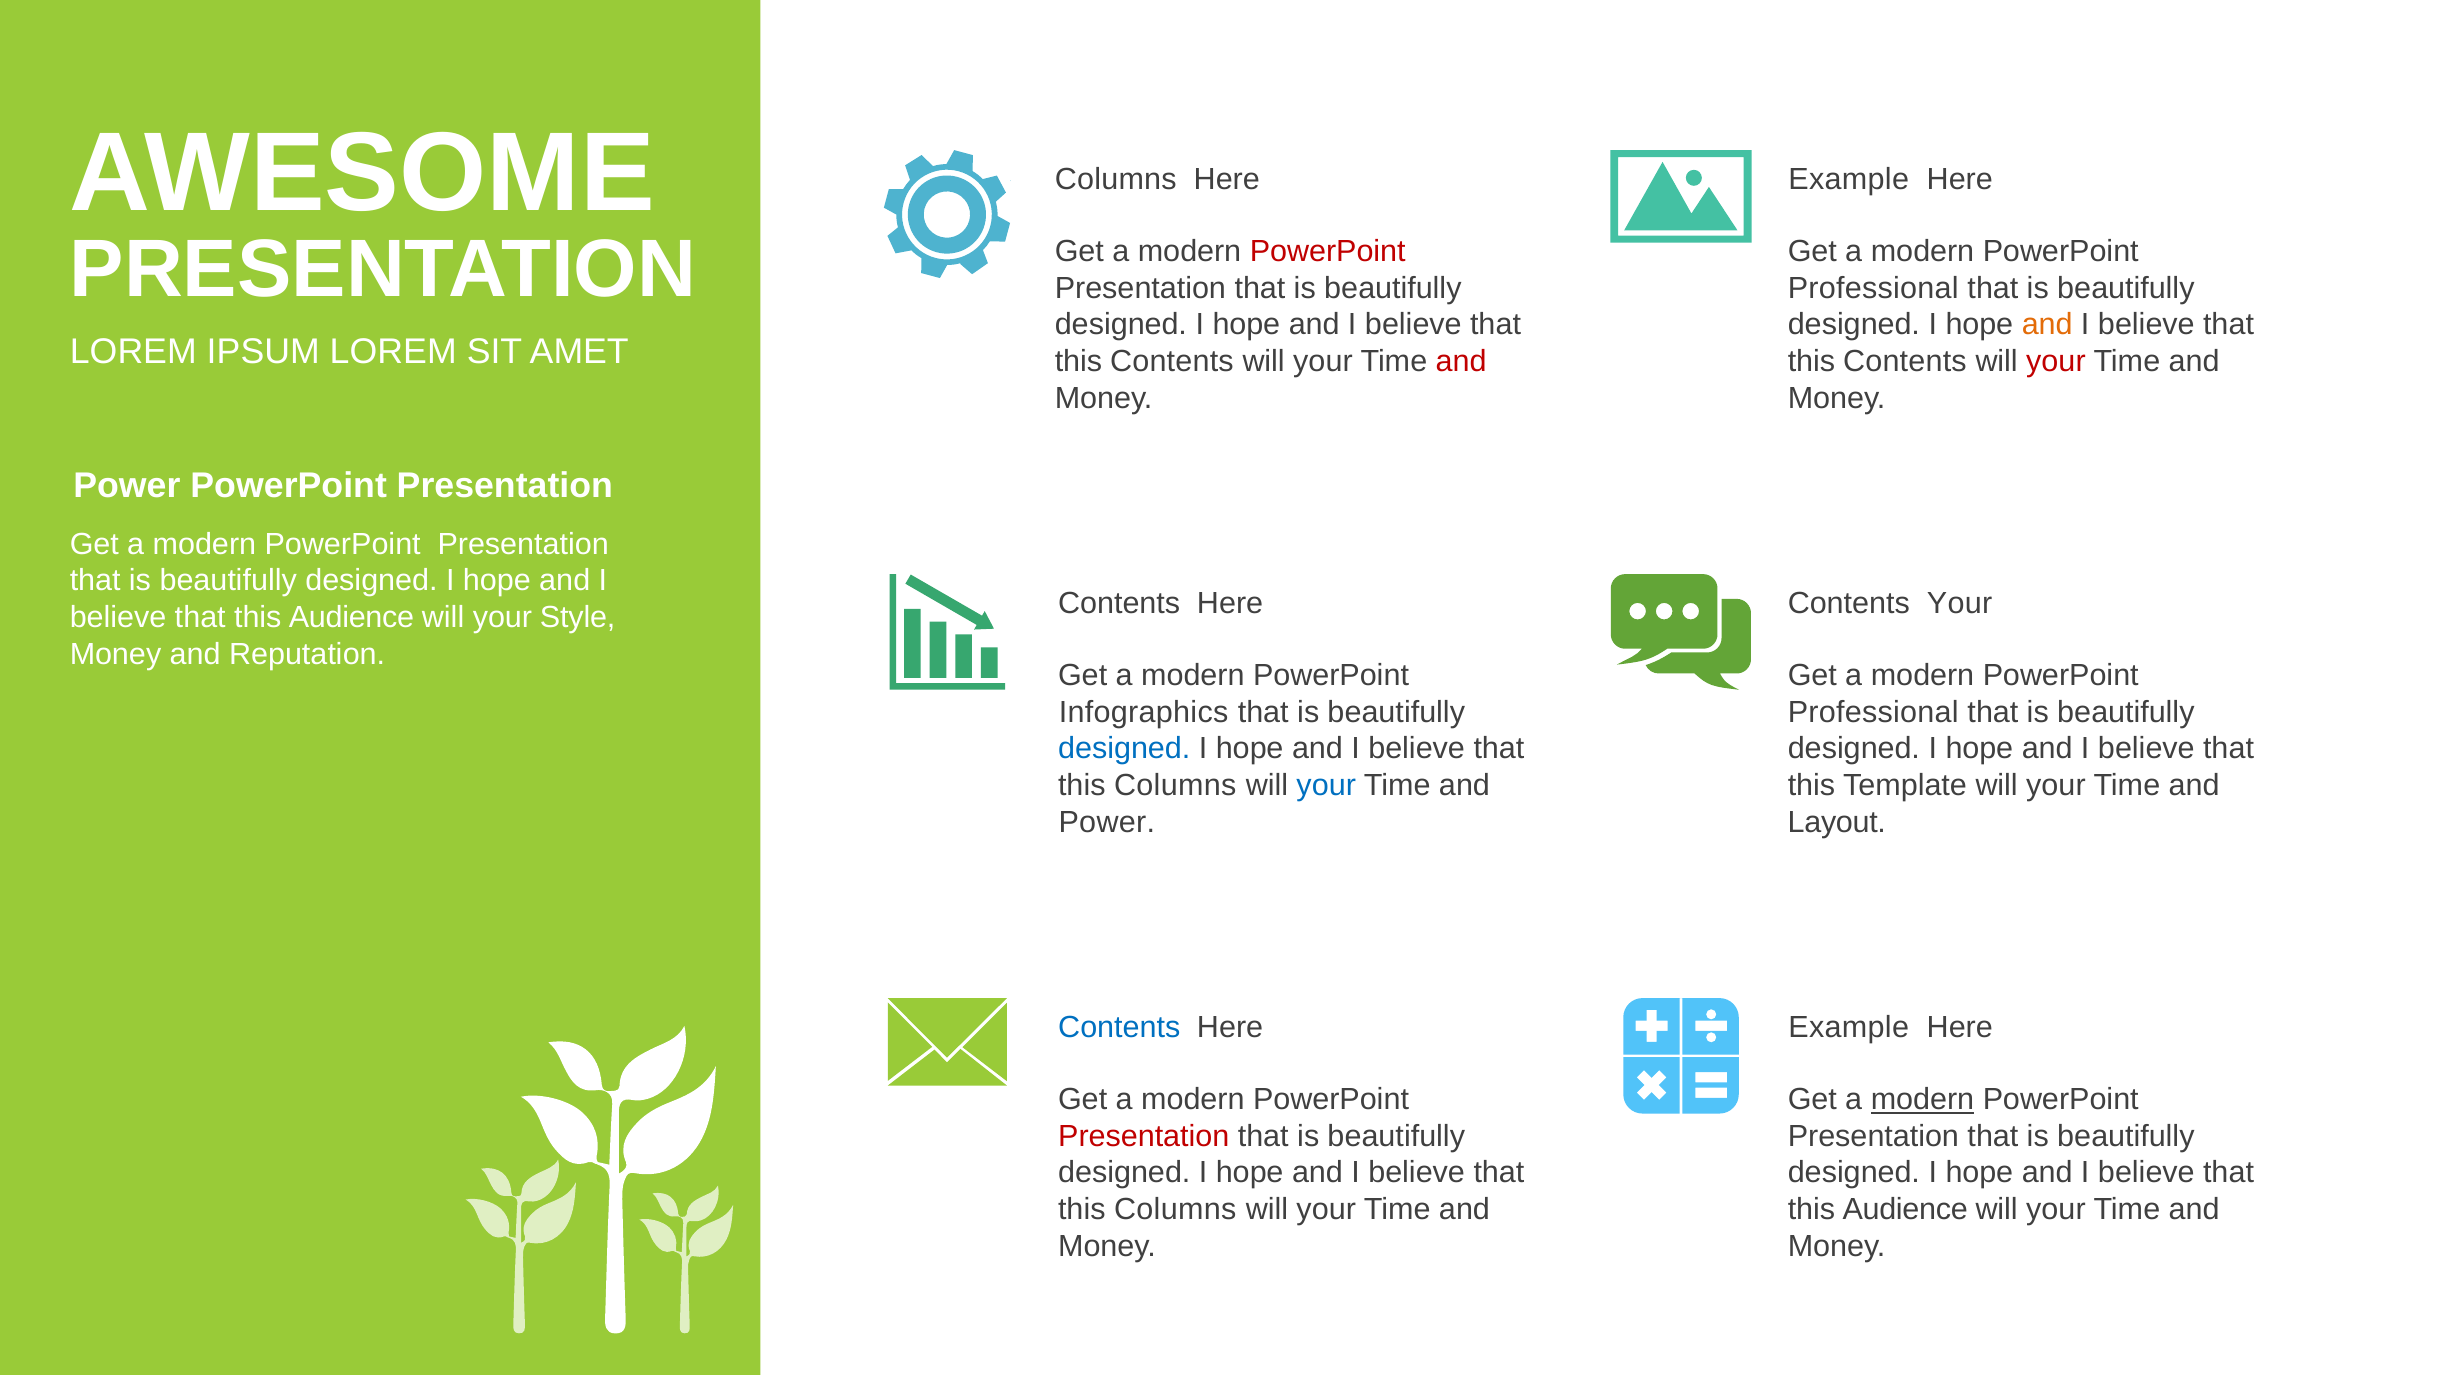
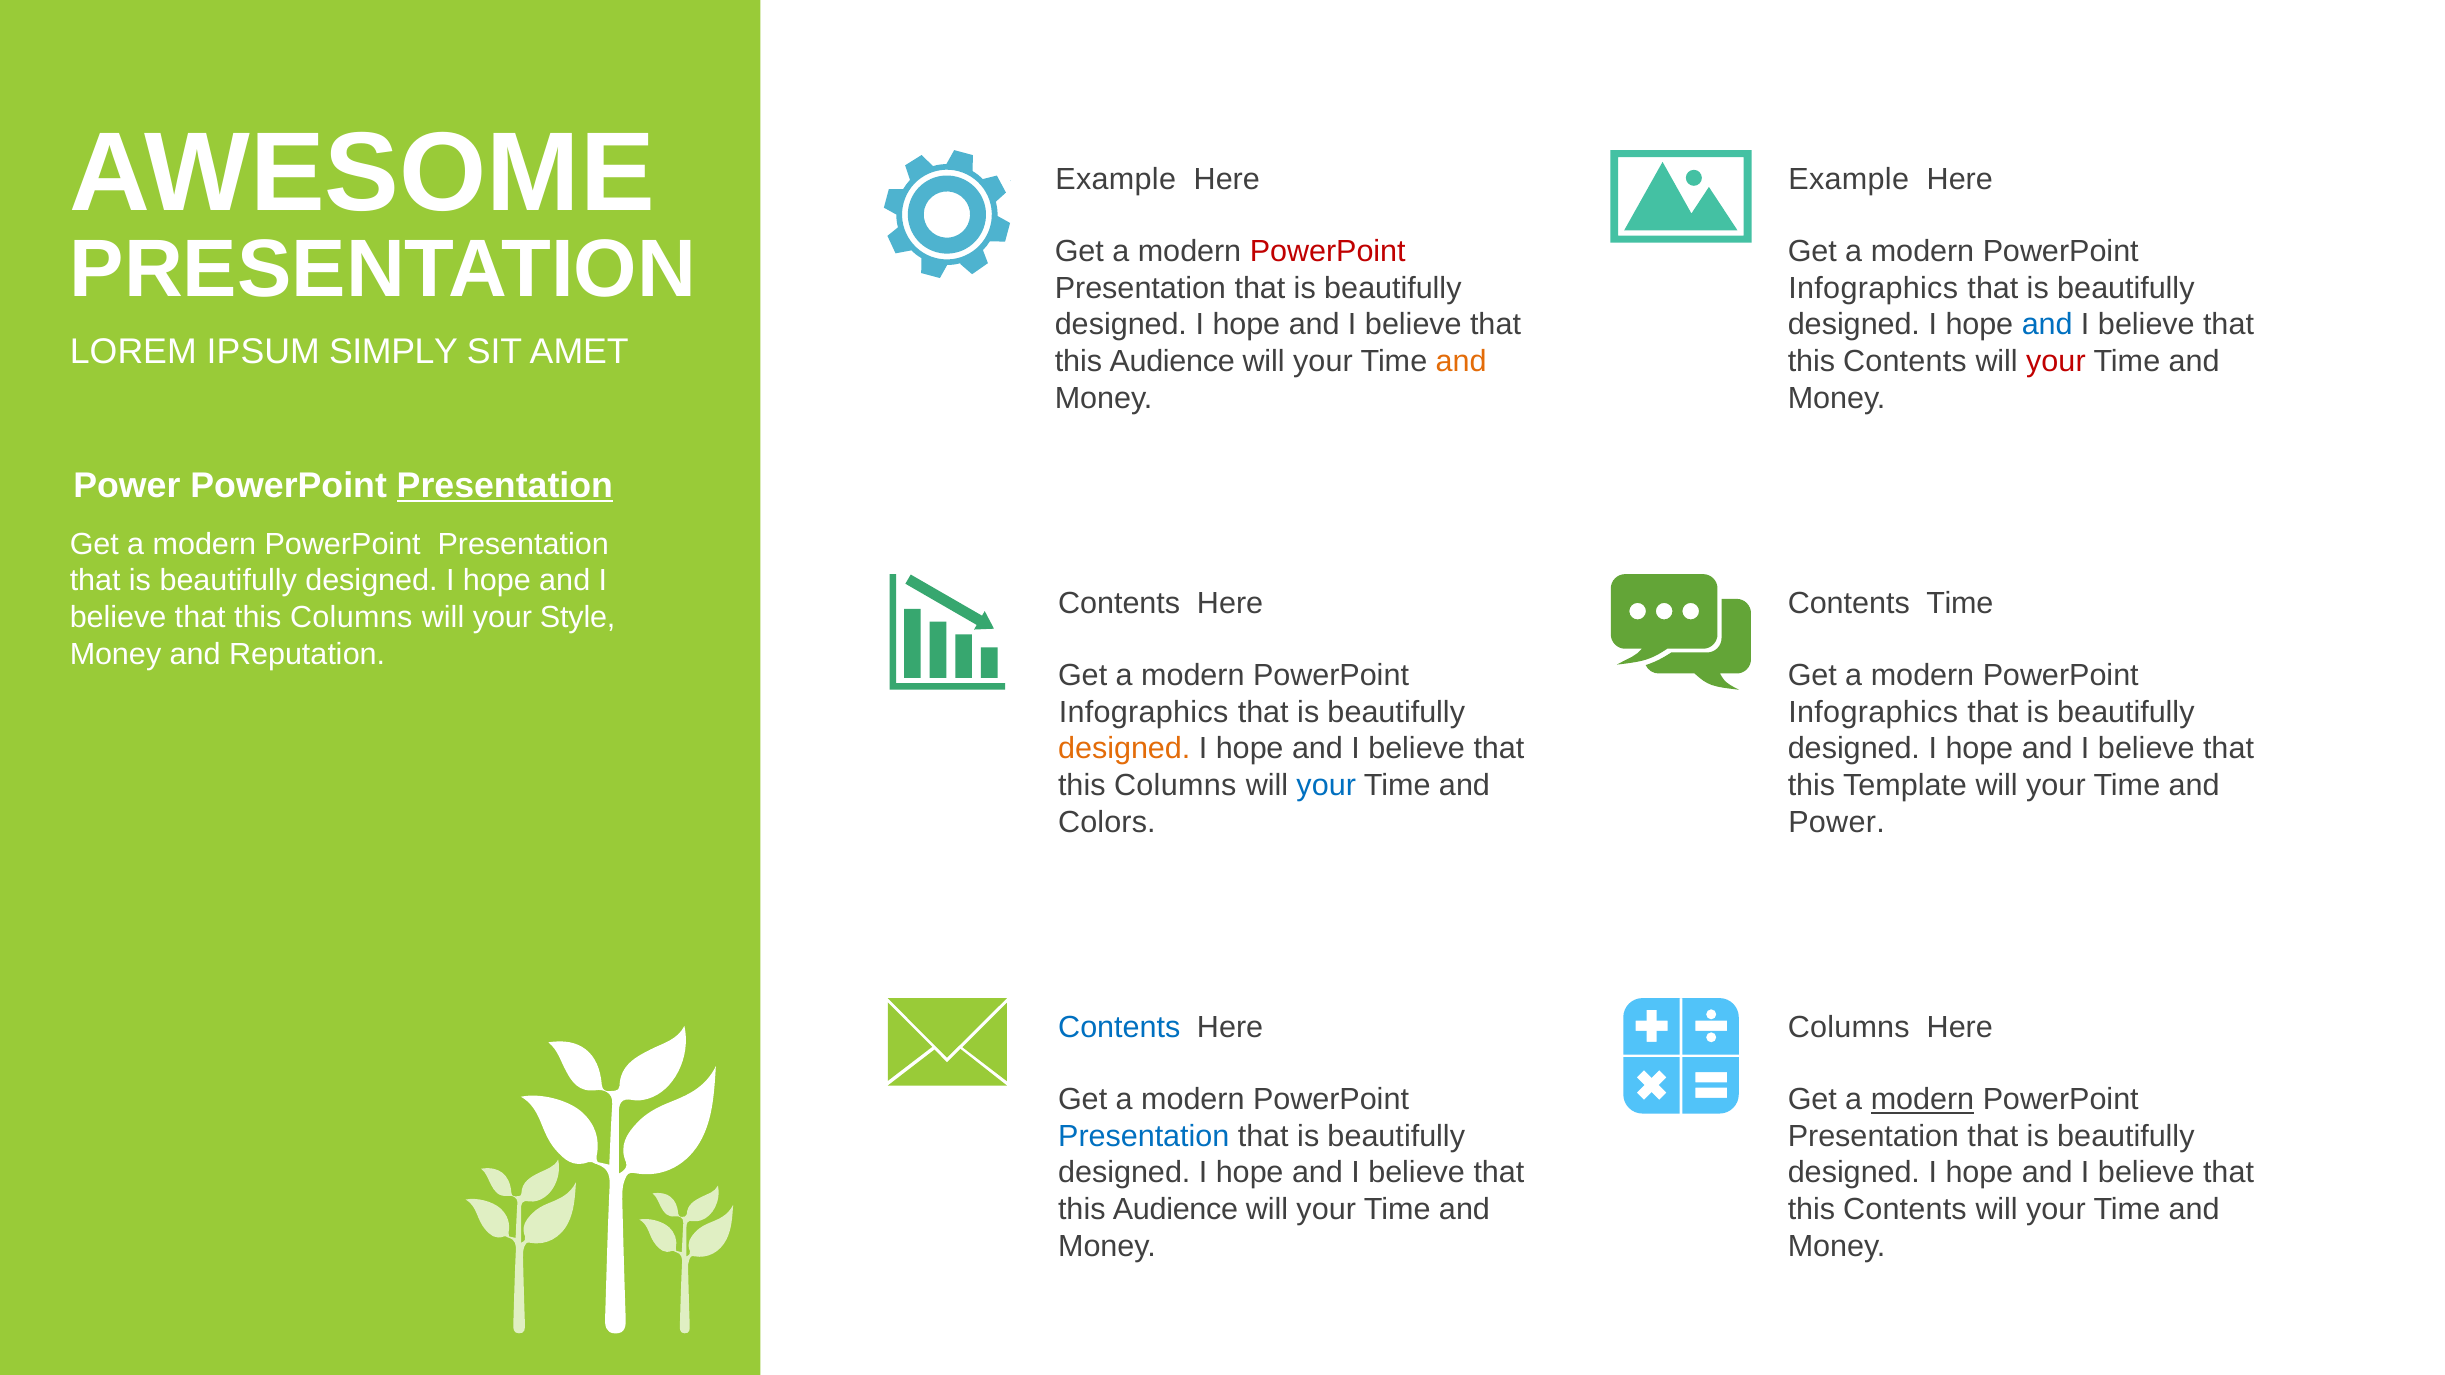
Columns at (1116, 180): Columns -> Example
Professional at (1873, 288): Professional -> Infographics
and at (2047, 325) colour: orange -> blue
IPSUM LOREM: LOREM -> SIMPLY
Contents at (1172, 362): Contents -> Audience
and at (1461, 362) colour: red -> orange
Presentation at (505, 486) underline: none -> present
Contents Your: Your -> Time
Audience at (351, 617): Audience -> Columns
Professional at (1873, 712): Professional -> Infographics
designed at (1124, 749) colour: blue -> orange
Power at (1107, 822): Power -> Colors
Layout at (1837, 822): Layout -> Power
Example at (1849, 1028): Example -> Columns
Presentation at (1144, 1136) colour: red -> blue
Columns at (1175, 1210): Columns -> Audience
Audience at (1905, 1210): Audience -> Contents
